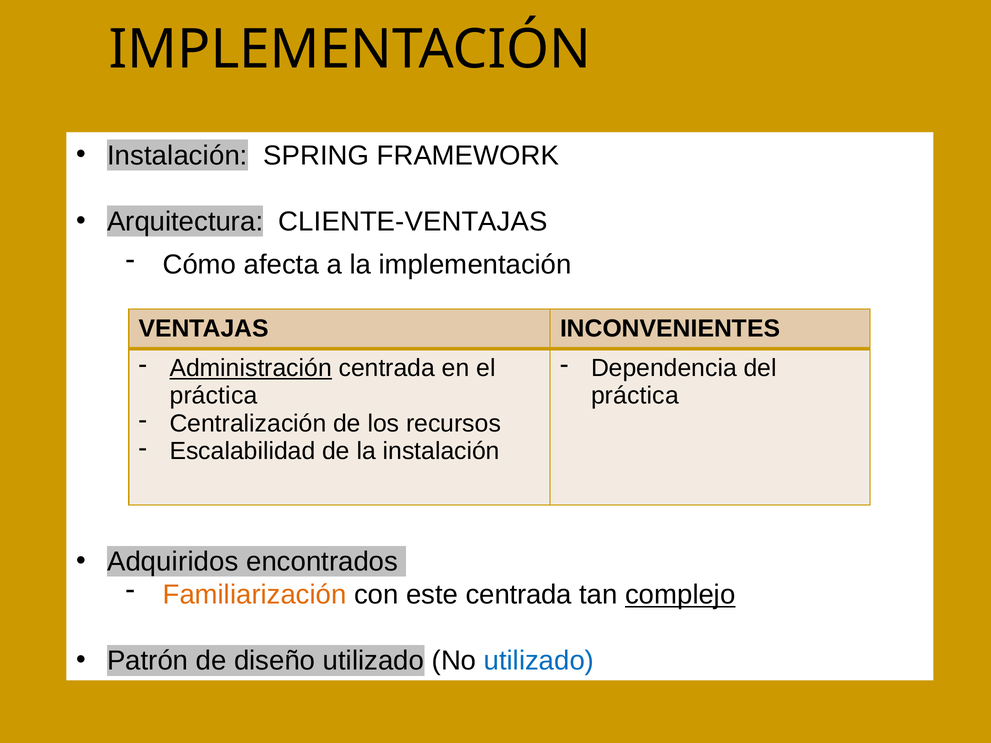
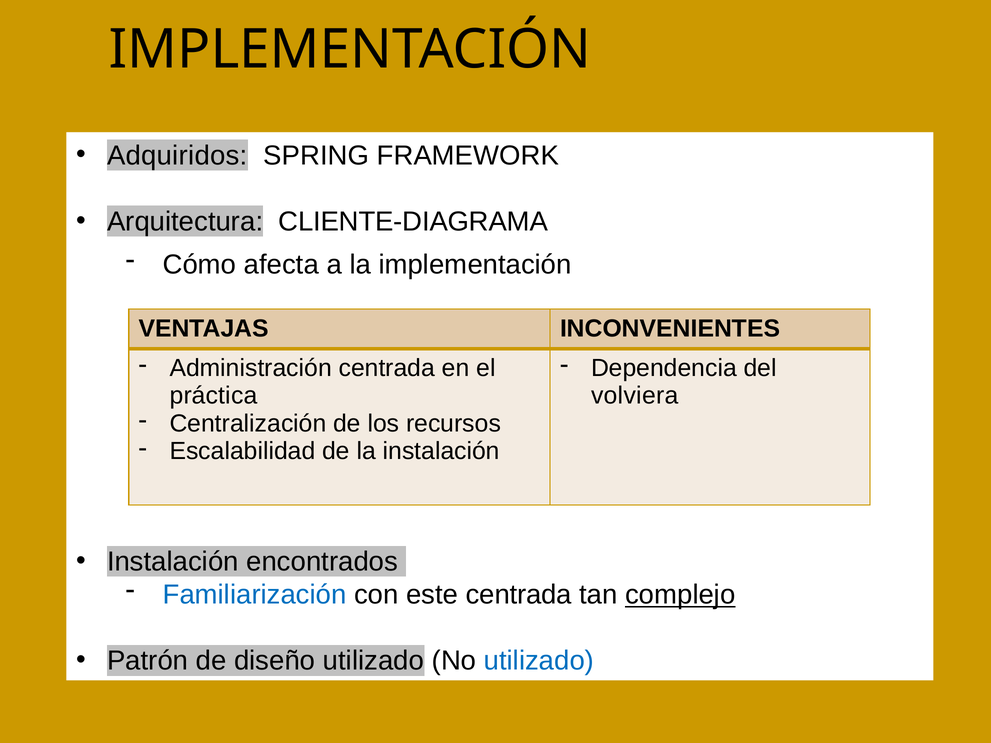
Instalación at (177, 156): Instalación -> Adquiridos
CLIENTE-VENTAJAS: CLIENTE-VENTAJAS -> CLIENTE-DIAGRAMA
Administración underline: present -> none
práctica at (635, 396): práctica -> volviera
Adquiridos at (173, 562): Adquiridos -> Instalación
Familiarización colour: orange -> blue
